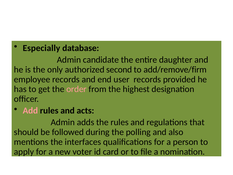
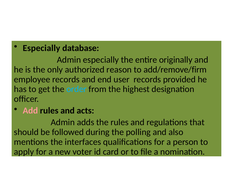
Admin candidate: candidate -> especially
daughter: daughter -> originally
second: second -> reason
order colour: pink -> light blue
